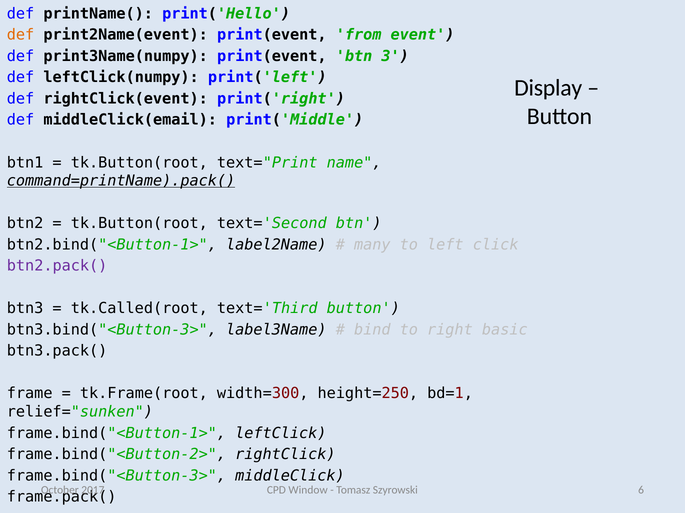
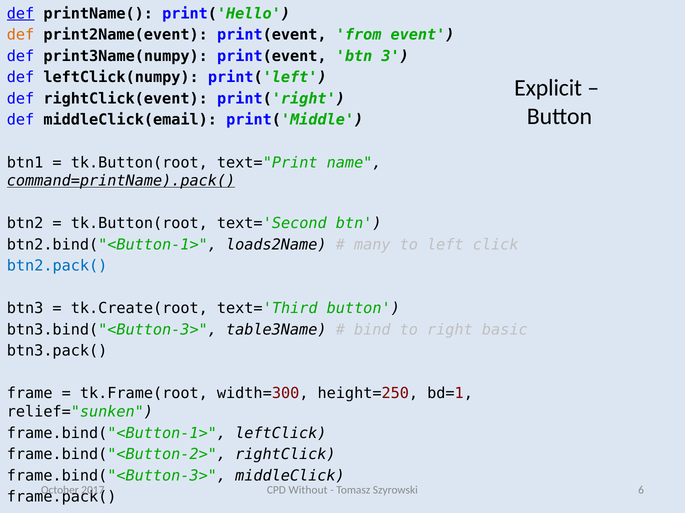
def at (21, 14) underline: none -> present
Display: Display -> Explicit
label2Name: label2Name -> loads2Name
btn2.pack( colour: purple -> blue
tk.Called(root: tk.Called(root -> tk.Create(root
label3Name: label3Name -> table3Name
Window: Window -> Without
